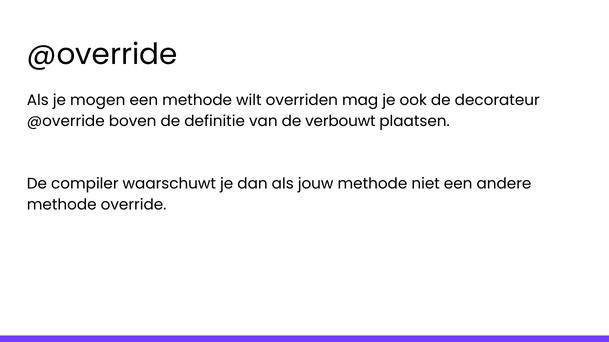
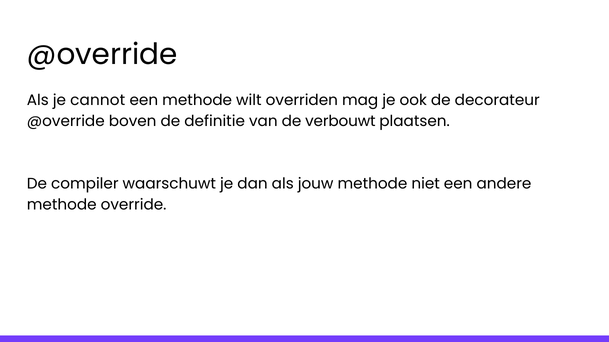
mogen: mogen -> cannot
